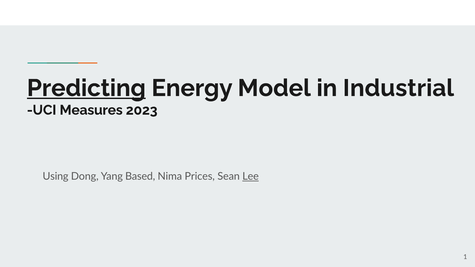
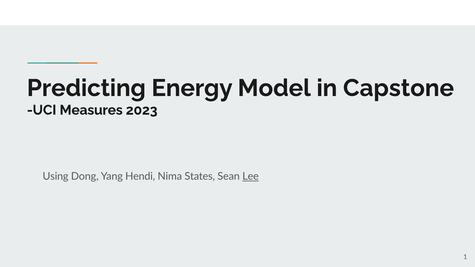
Predicting underline: present -> none
Industrial: Industrial -> Capstone
Based: Based -> Hendi
Prices: Prices -> States
